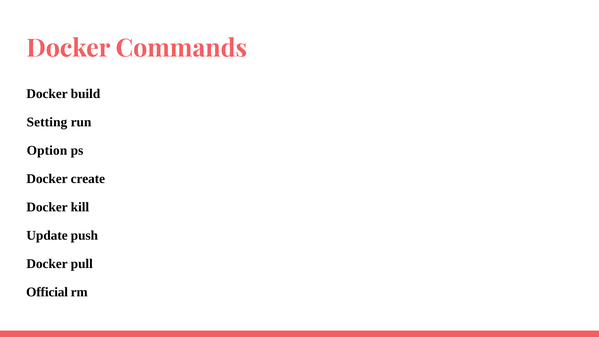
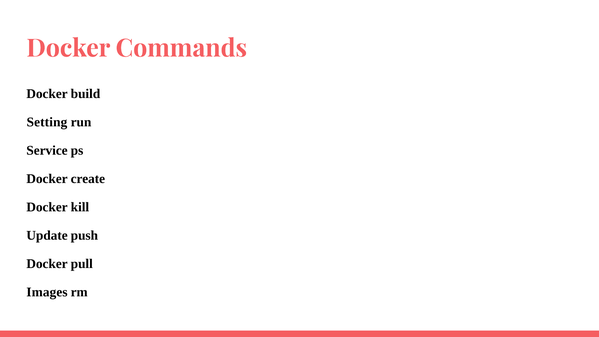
Option: Option -> Service
Official: Official -> Images
